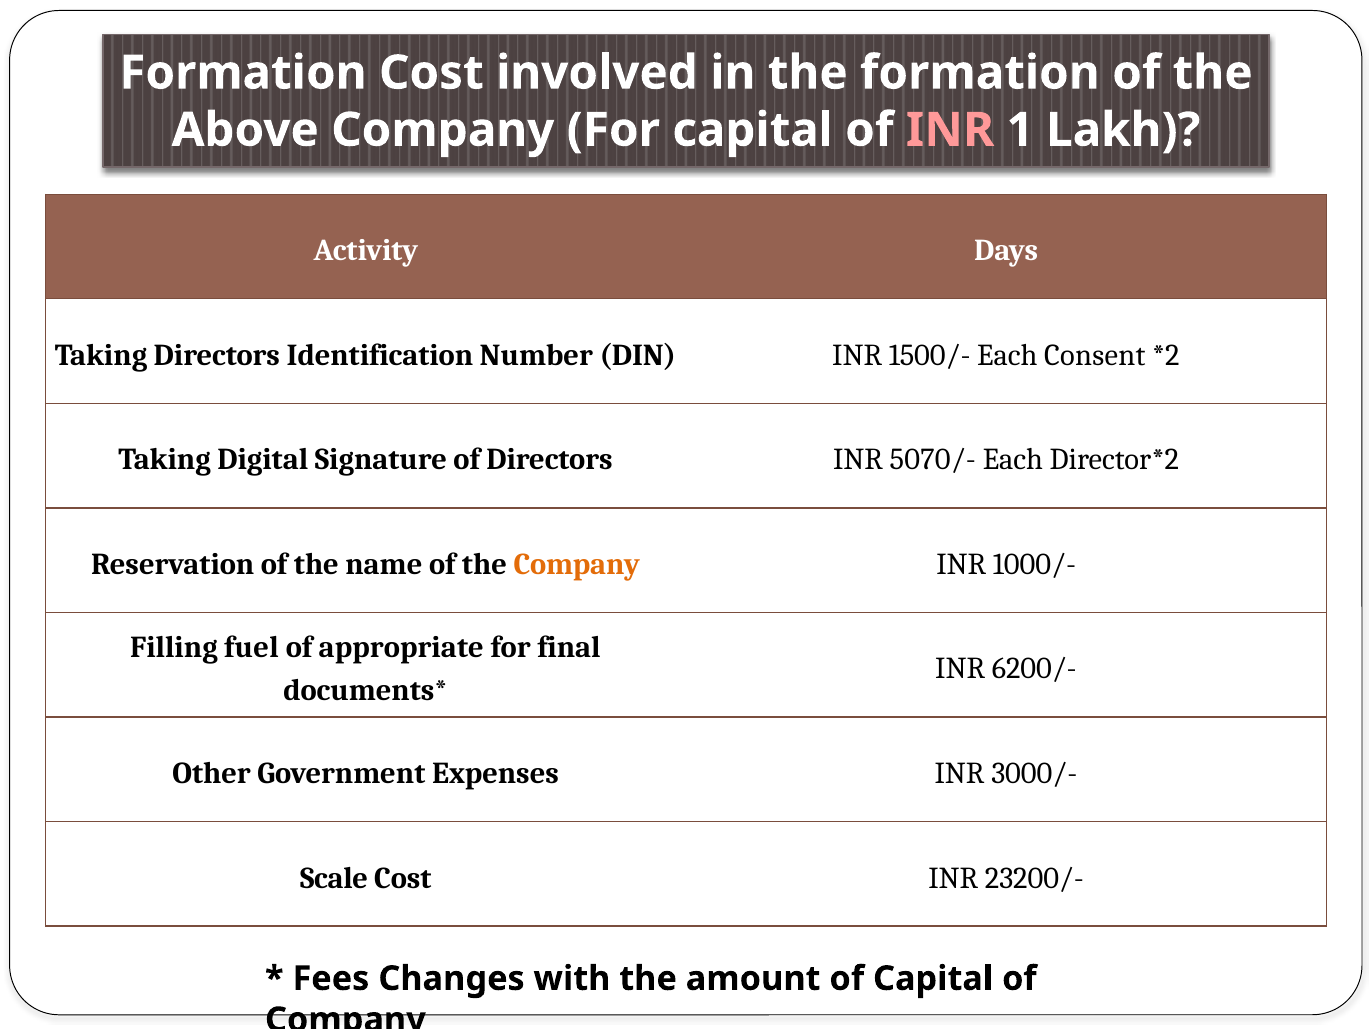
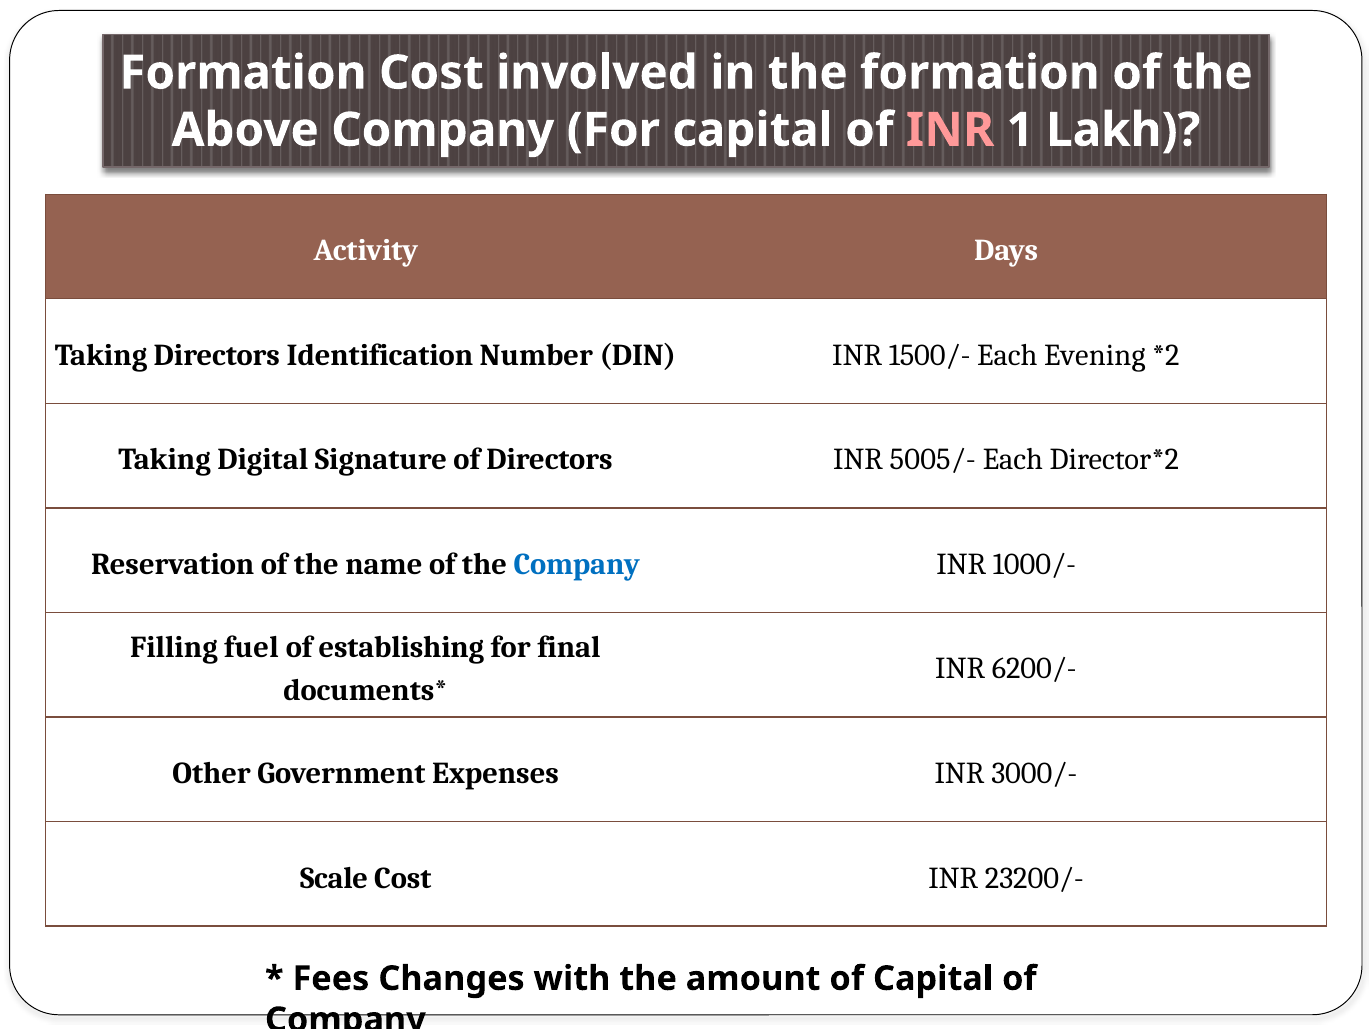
Consent: Consent -> Evening
5070/-: 5070/- -> 5005/-
Company at (577, 564) colour: orange -> blue
appropriate: appropriate -> establishing
